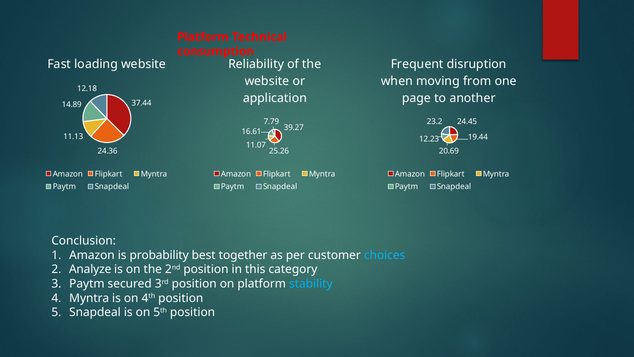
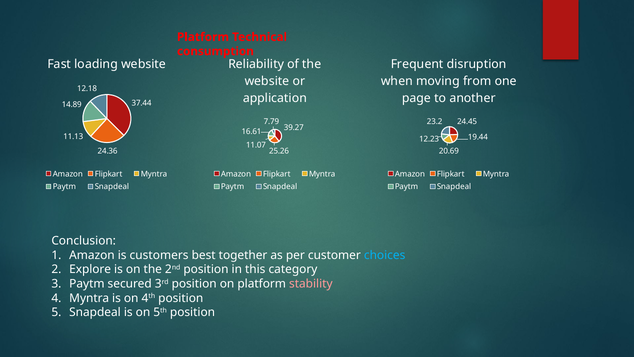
probability: probability -> customers
Analyze: Analyze -> Explore
stability colour: light blue -> pink
